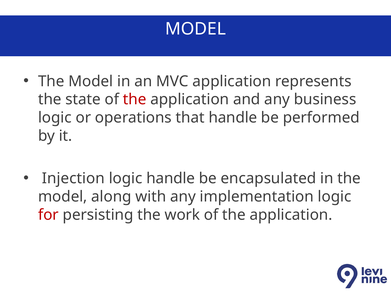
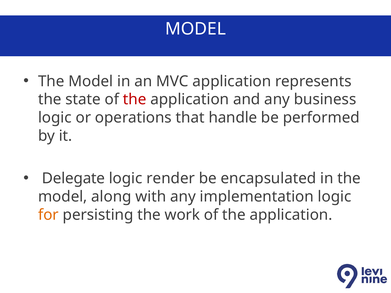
Injection: Injection -> Delegate
logic handle: handle -> render
for colour: red -> orange
